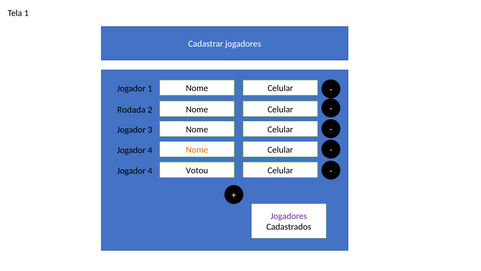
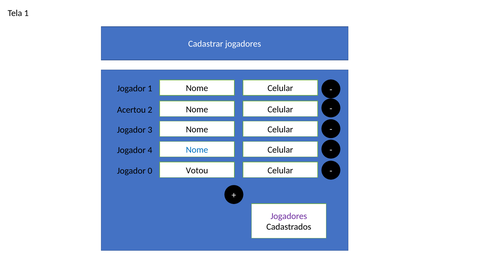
Rodada: Rodada -> Acertou
Nome at (197, 150) colour: orange -> blue
4 at (150, 170): 4 -> 0
